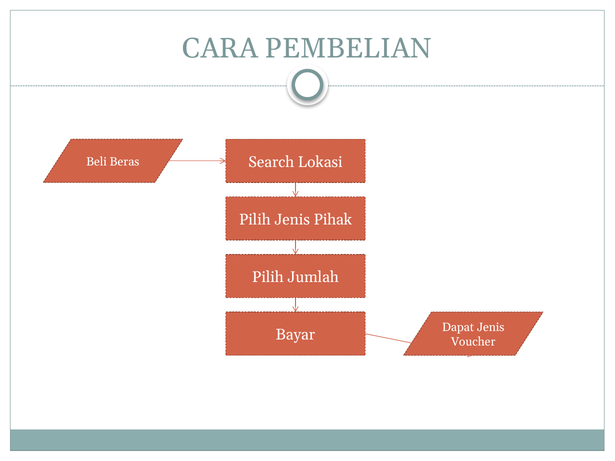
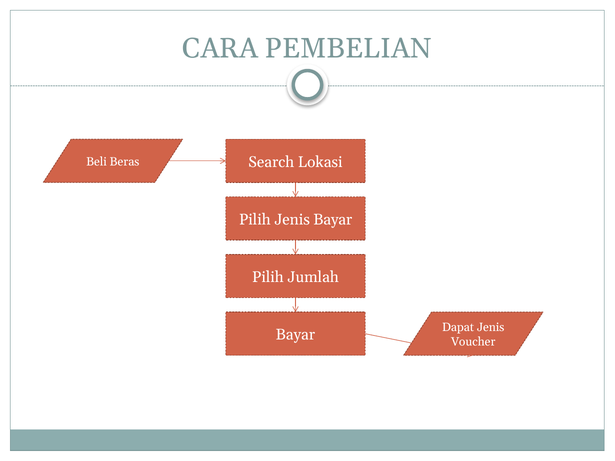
Jenis Pihak: Pihak -> Bayar
